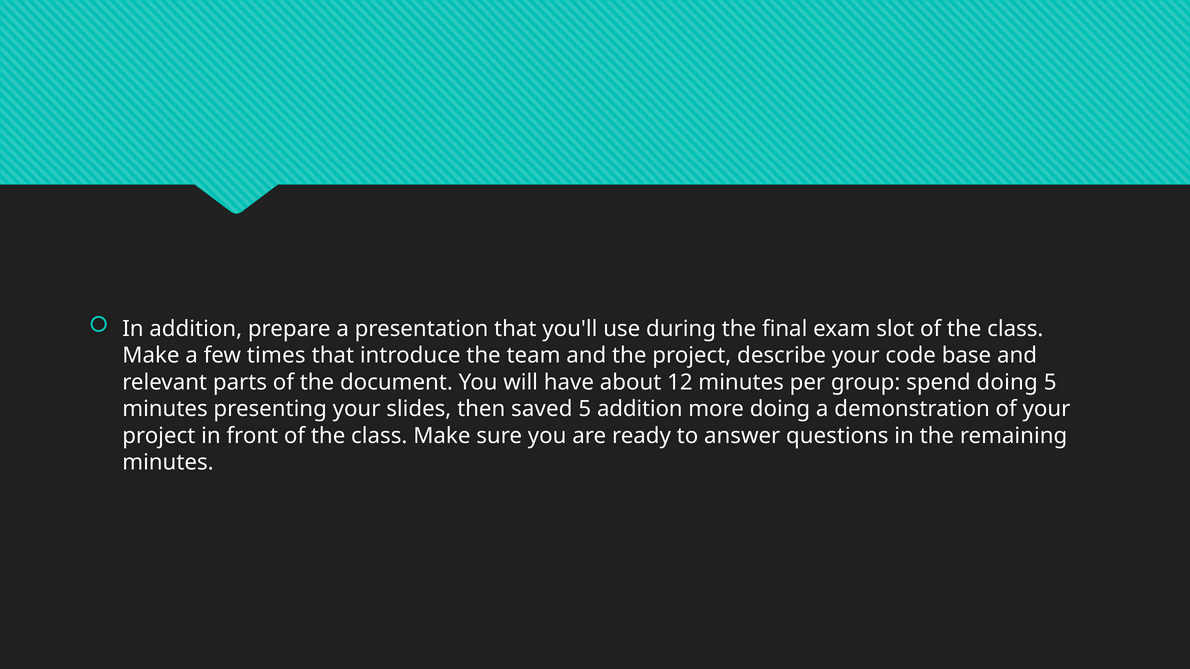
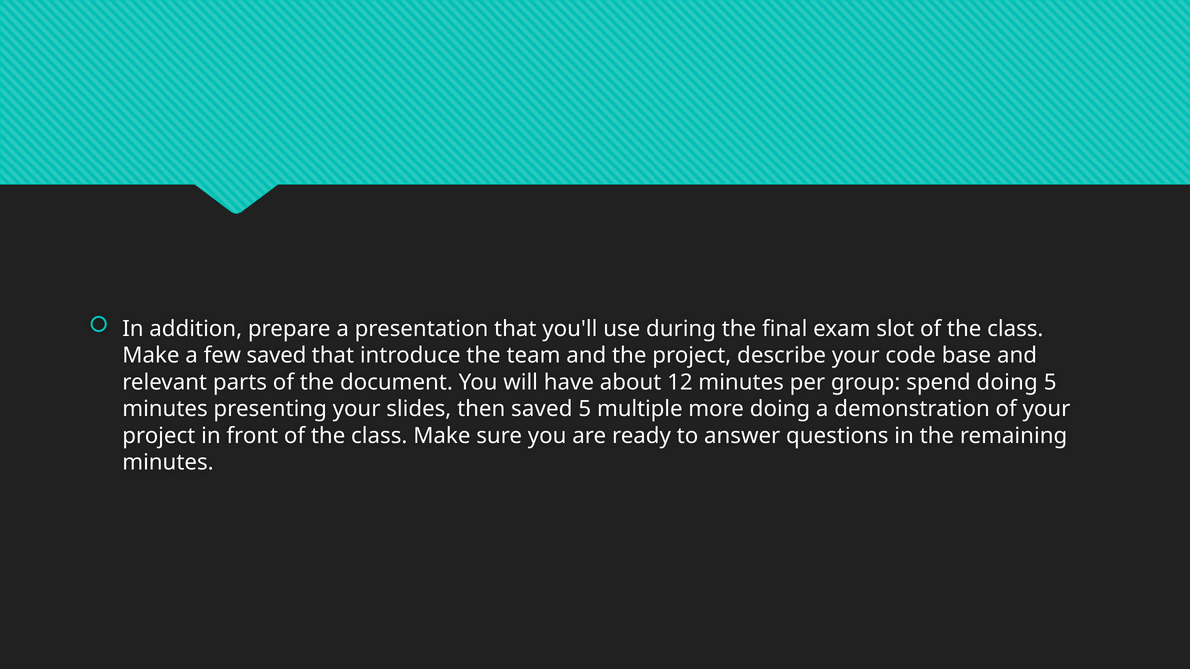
few times: times -> saved
5 addition: addition -> multiple
